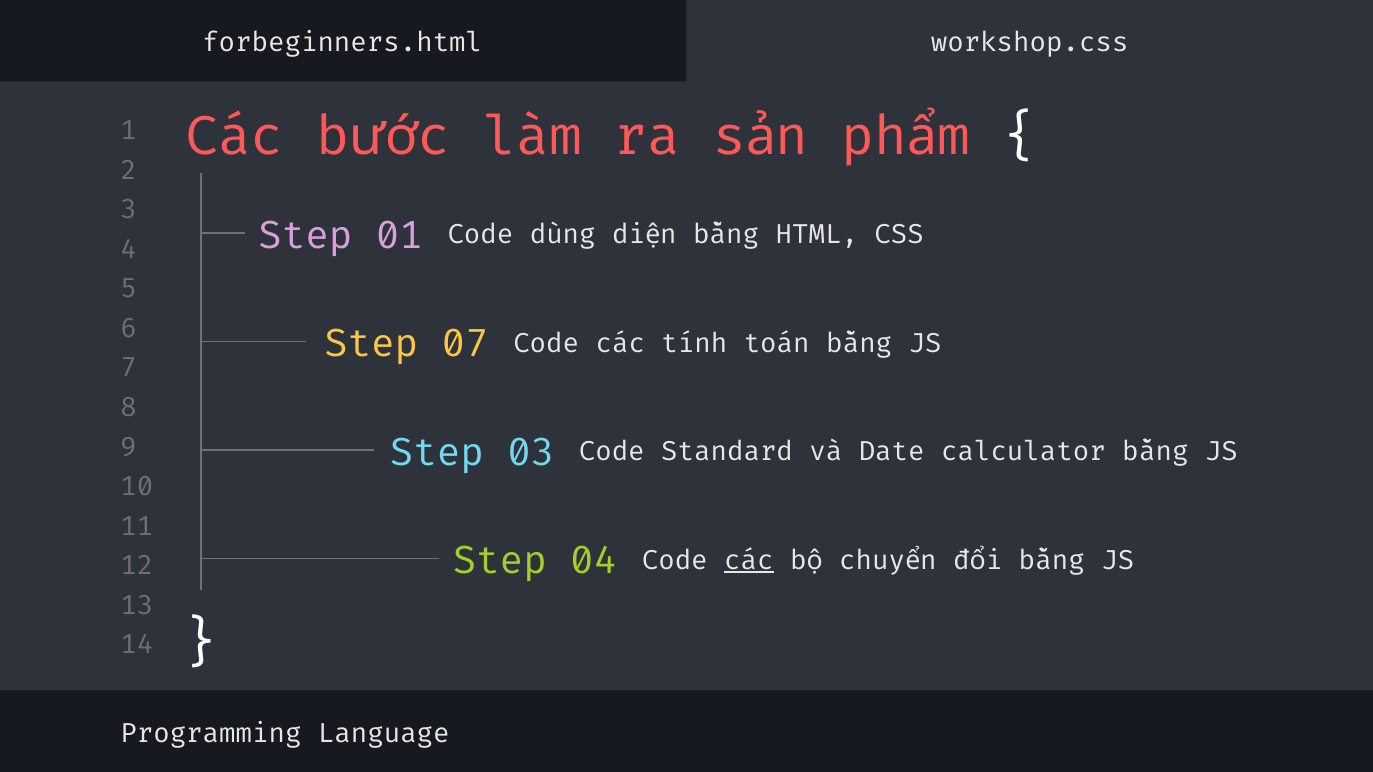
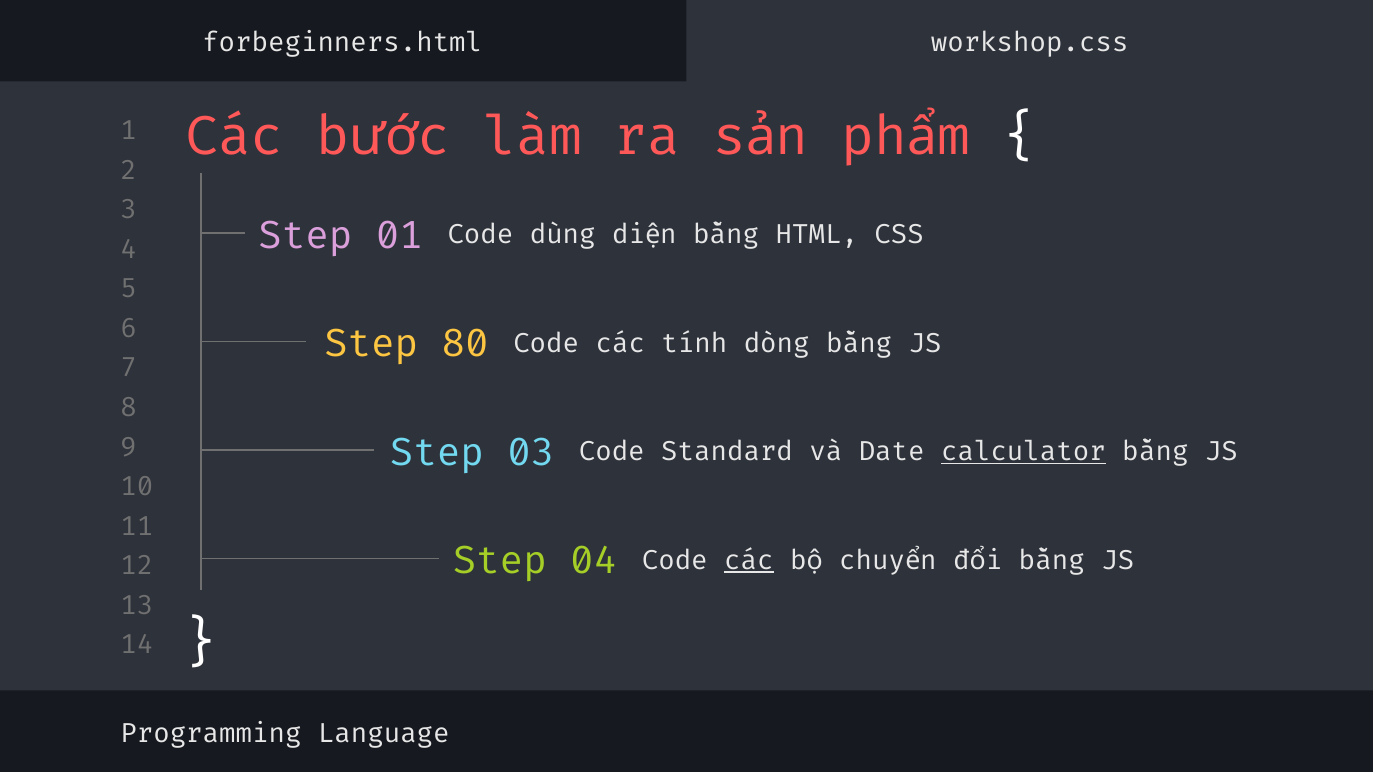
07: 07 -> 80
toán: toán -> dòng
calculator underline: none -> present
